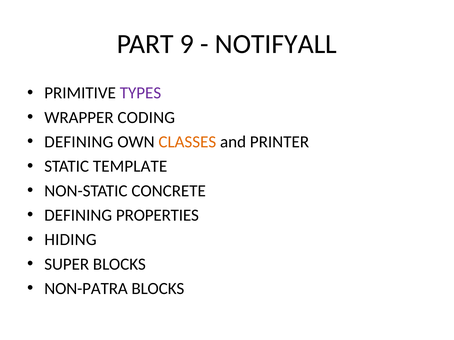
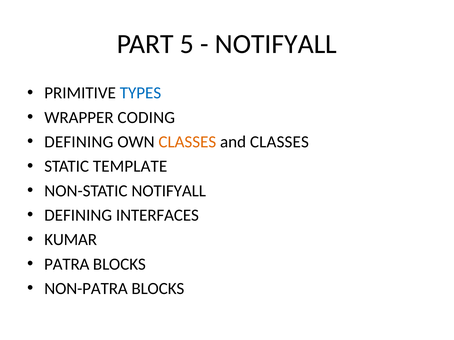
9: 9 -> 5
TYPES colour: purple -> blue
and PRINTER: PRINTER -> CLASSES
NON-STATIC CONCRETE: CONCRETE -> NOTIFYALL
PROPERTIES: PROPERTIES -> INTERFACES
HIDING: HIDING -> KUMAR
SUPER: SUPER -> PATRA
